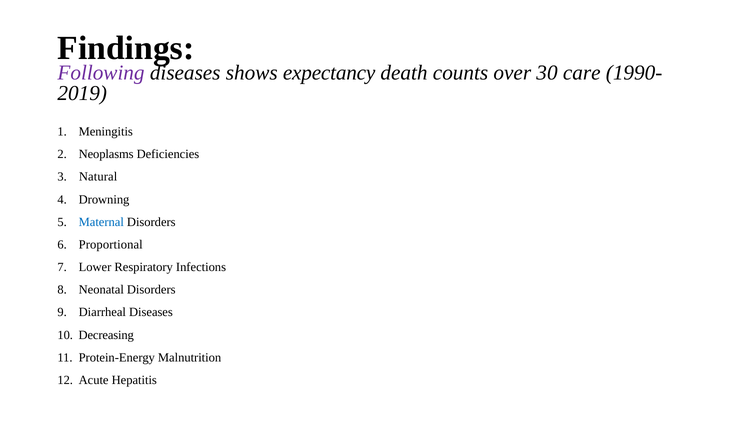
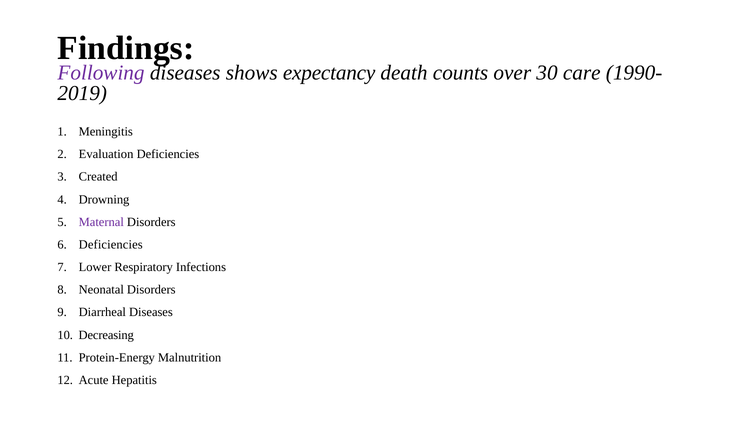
Neoplasms: Neoplasms -> Evaluation
Natural: Natural -> Created
Maternal colour: blue -> purple
Proportional at (111, 245): Proportional -> Deficiencies
